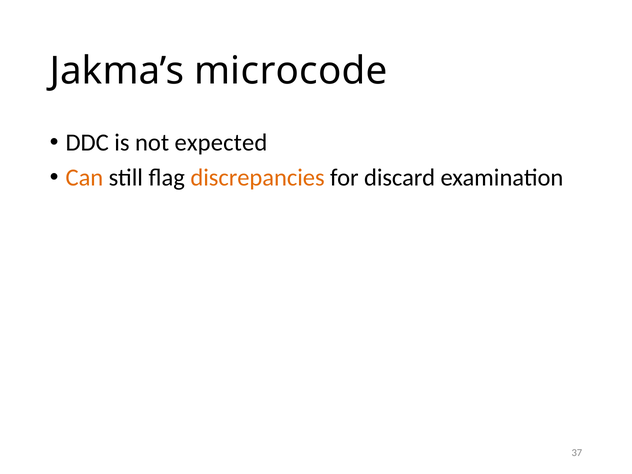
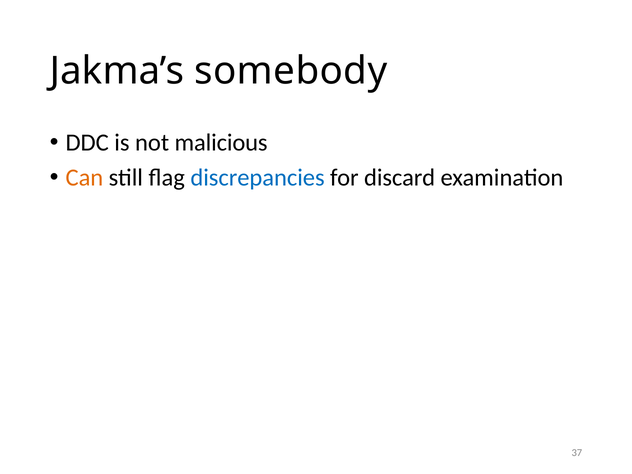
microcode: microcode -> somebody
expected: expected -> malicious
discrepancies colour: orange -> blue
